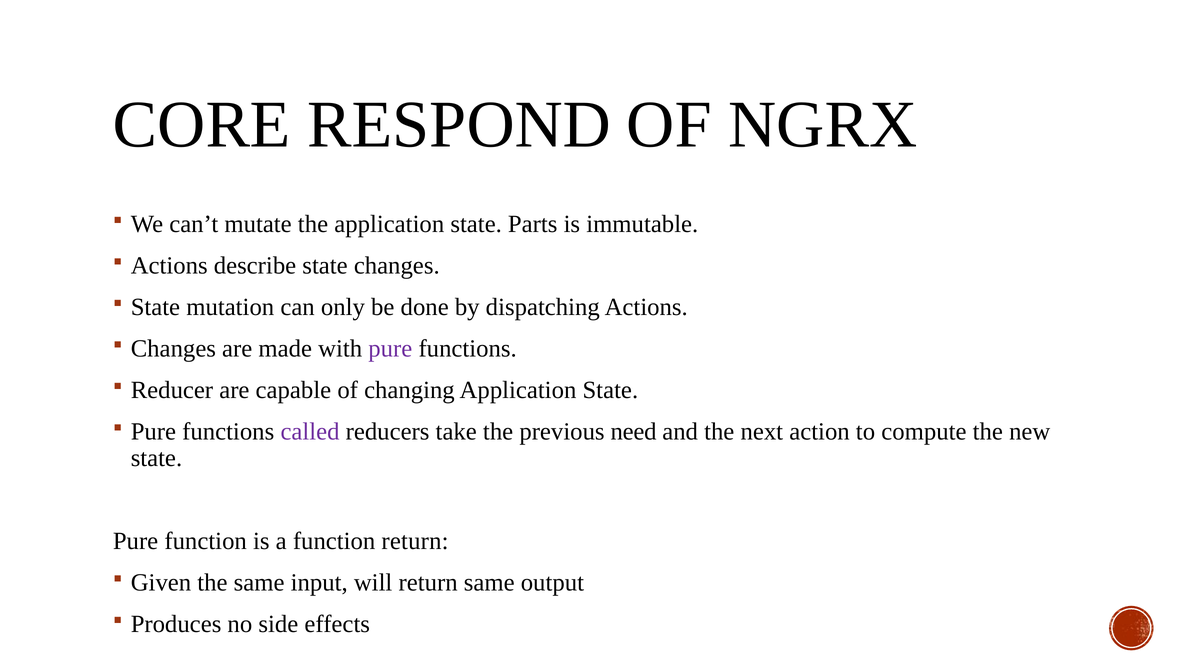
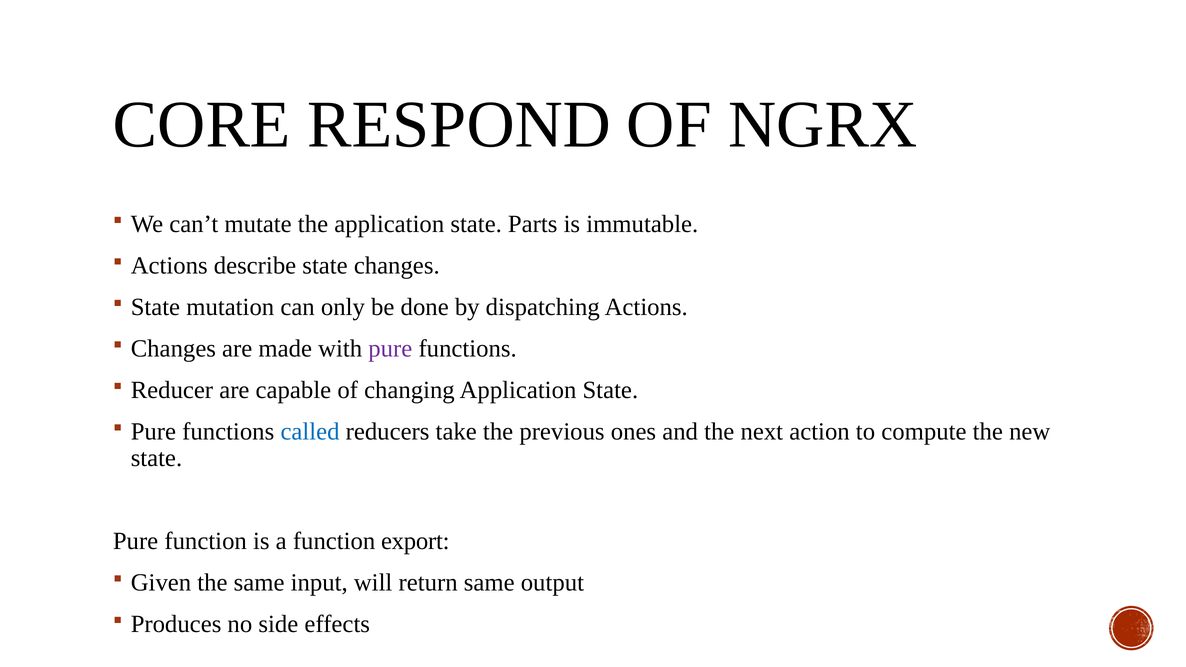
called colour: purple -> blue
need: need -> ones
function return: return -> export
